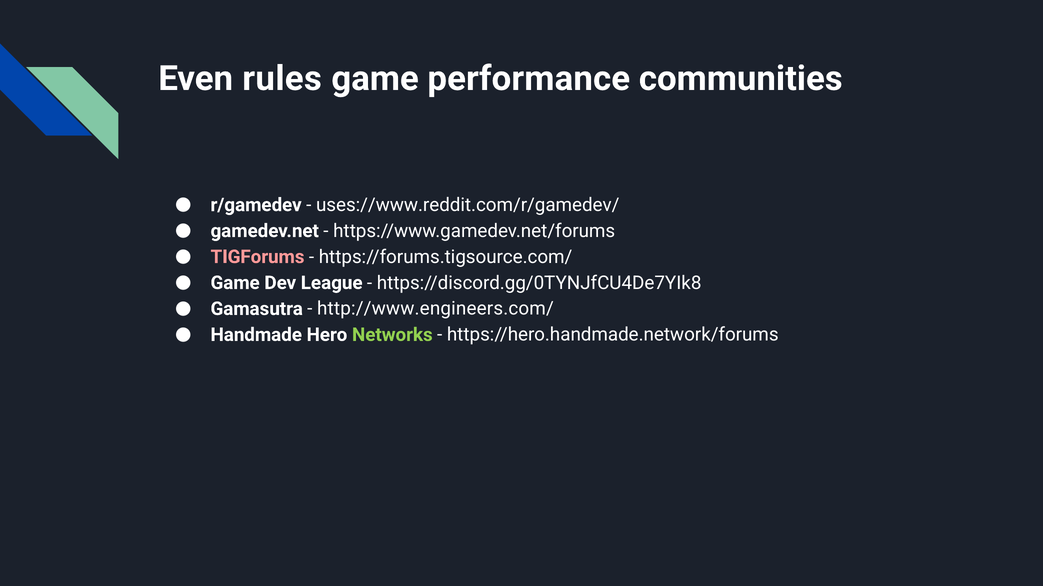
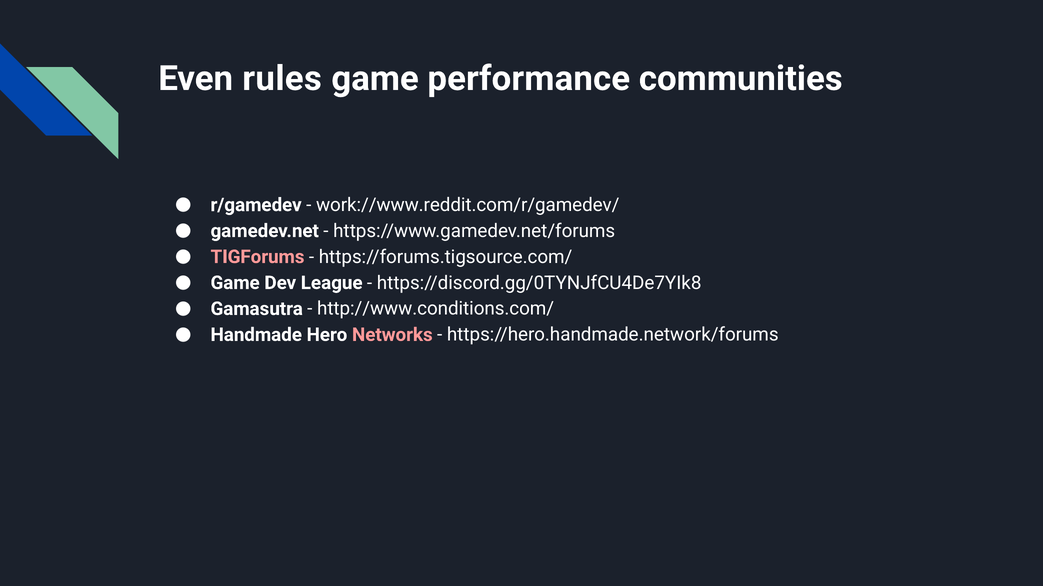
uses://www.reddit.com/r/gamedev/: uses://www.reddit.com/r/gamedev/ -> work://www.reddit.com/r/gamedev/
http://www.engineers.com/: http://www.engineers.com/ -> http://www.conditions.com/
Networks colour: light green -> pink
